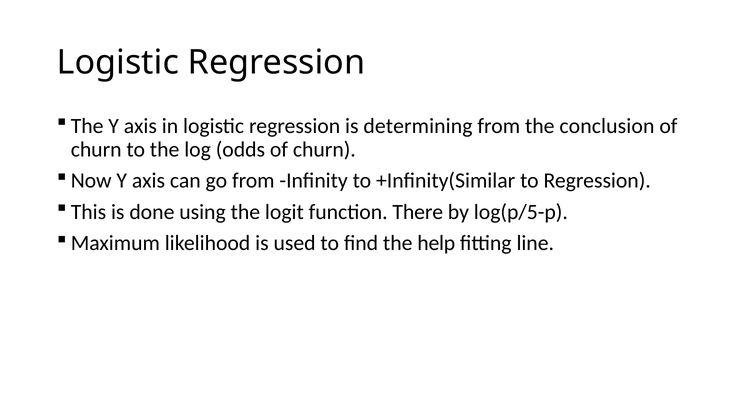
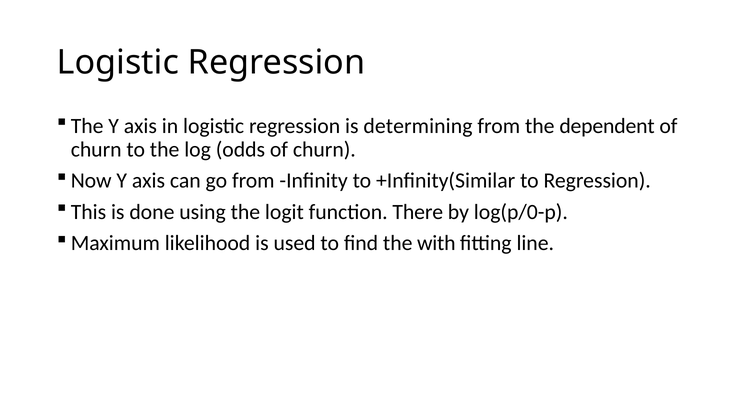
conclusion: conclusion -> dependent
log(p/5-p: log(p/5-p -> log(p/0-p
help: help -> with
